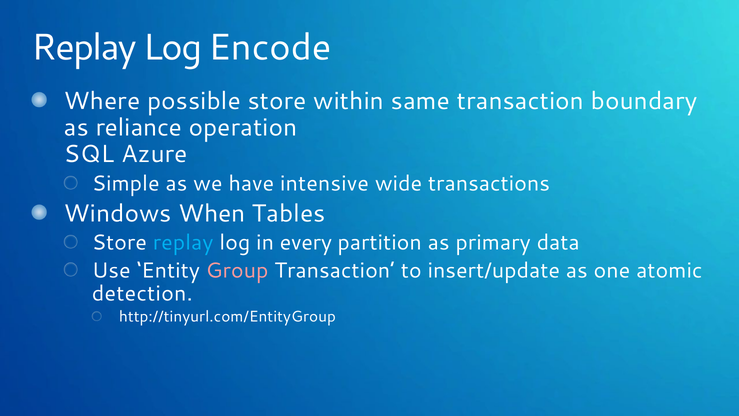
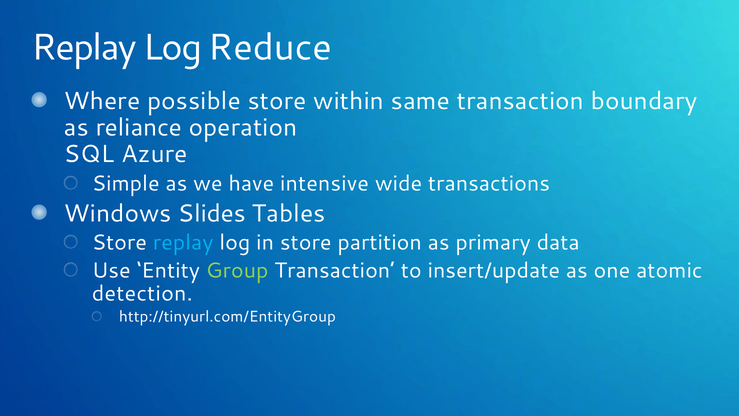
Encode: Encode -> Reduce
When: When -> Slides
in every: every -> store
Group colour: pink -> light green
